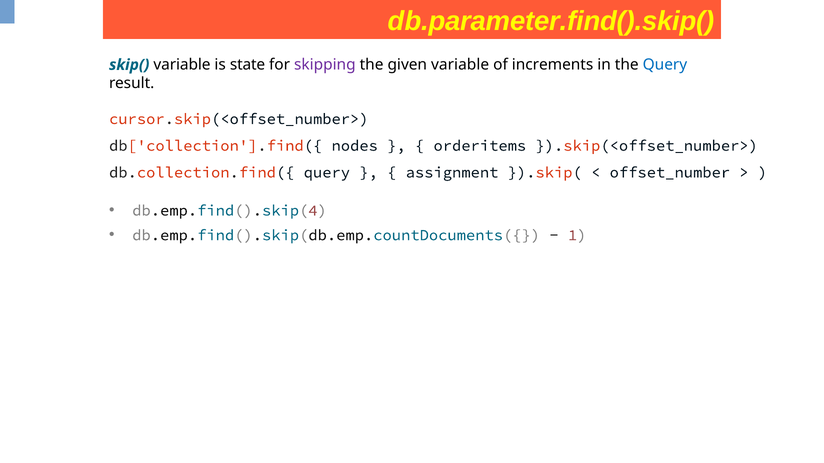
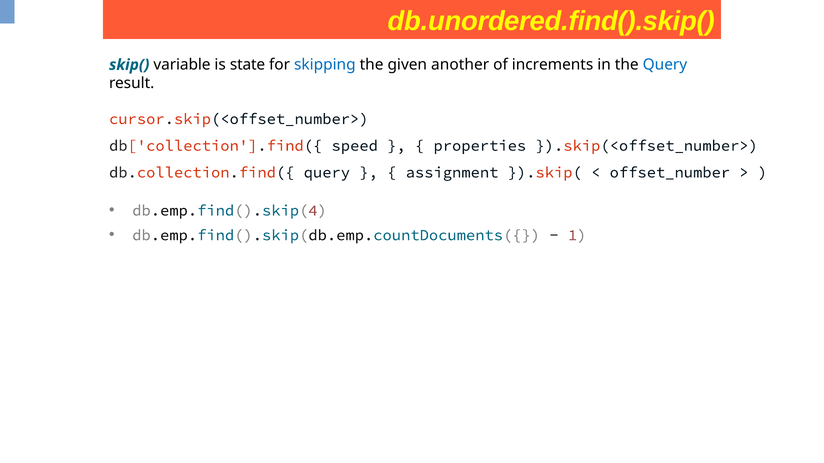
db.parameter.find().skip(: db.parameter.find().skip( -> db.unordered.find().skip(
skipping colour: purple -> blue
given variable: variable -> another
nodes: nodes -> speed
orderitems: orderitems -> properties
